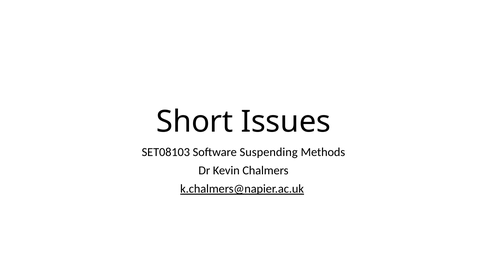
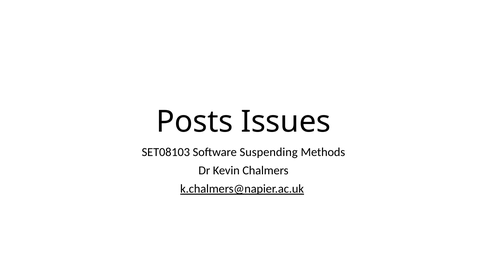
Short: Short -> Posts
